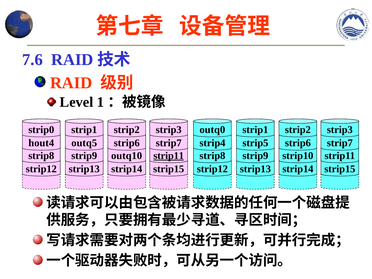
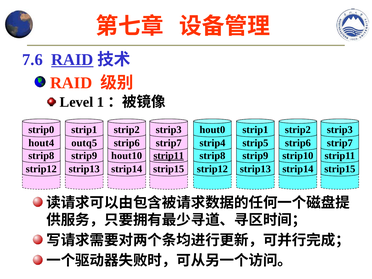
RAID at (72, 60) underline: none -> present
outq0: outq0 -> hout0
outq10: outq10 -> hout10
